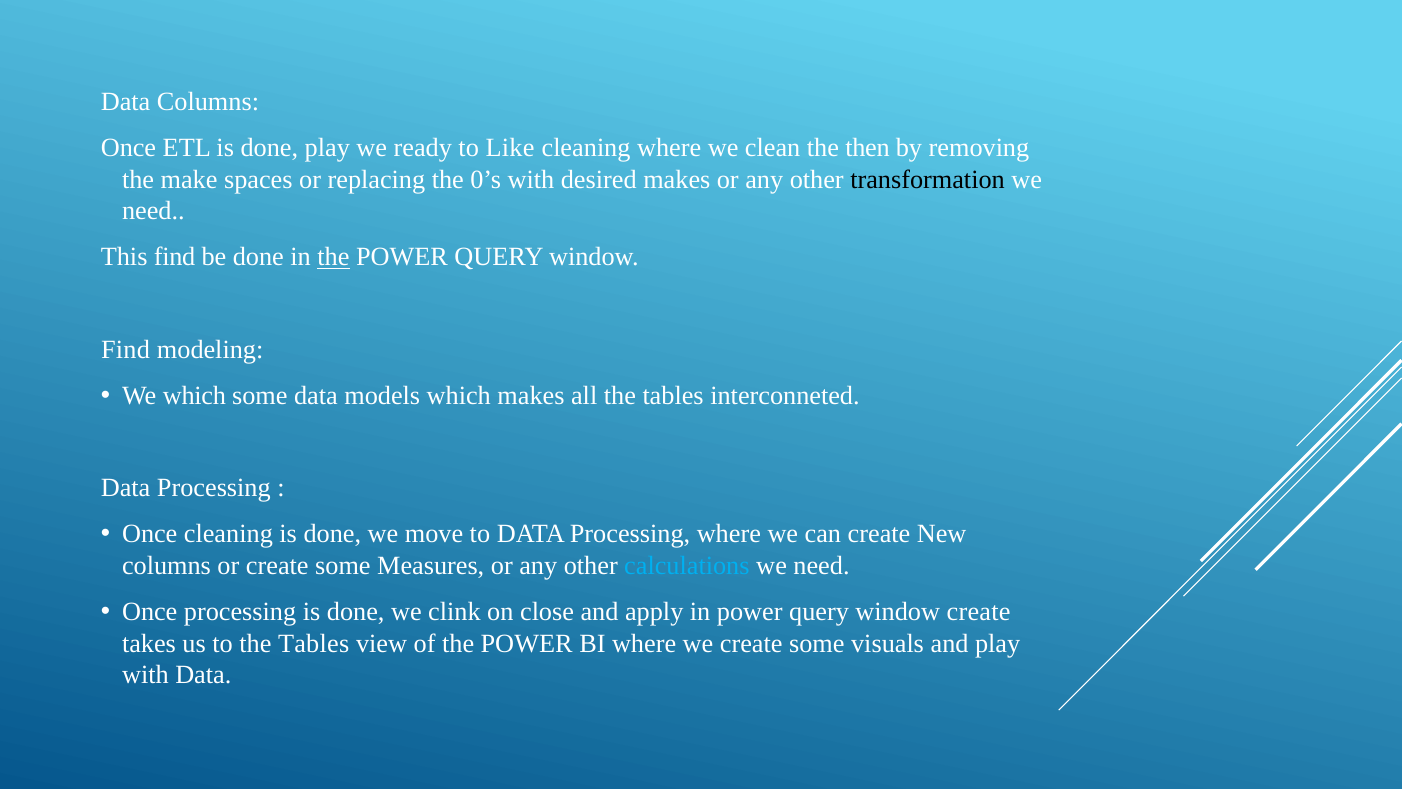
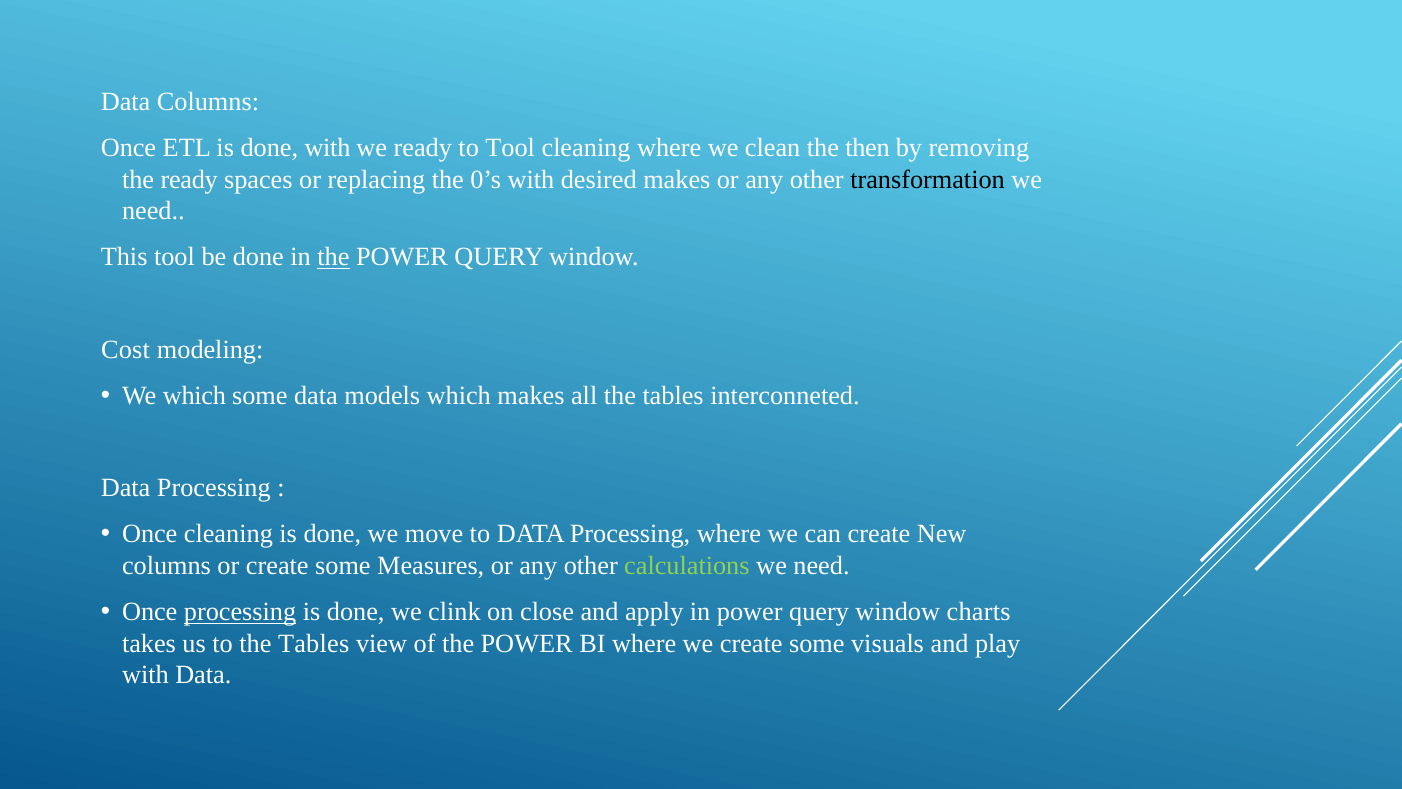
done play: play -> with
to Like: Like -> Tool
the make: make -> ready
This find: find -> tool
Find at (125, 349): Find -> Cost
calculations colour: light blue -> light green
processing at (240, 612) underline: none -> present
window create: create -> charts
